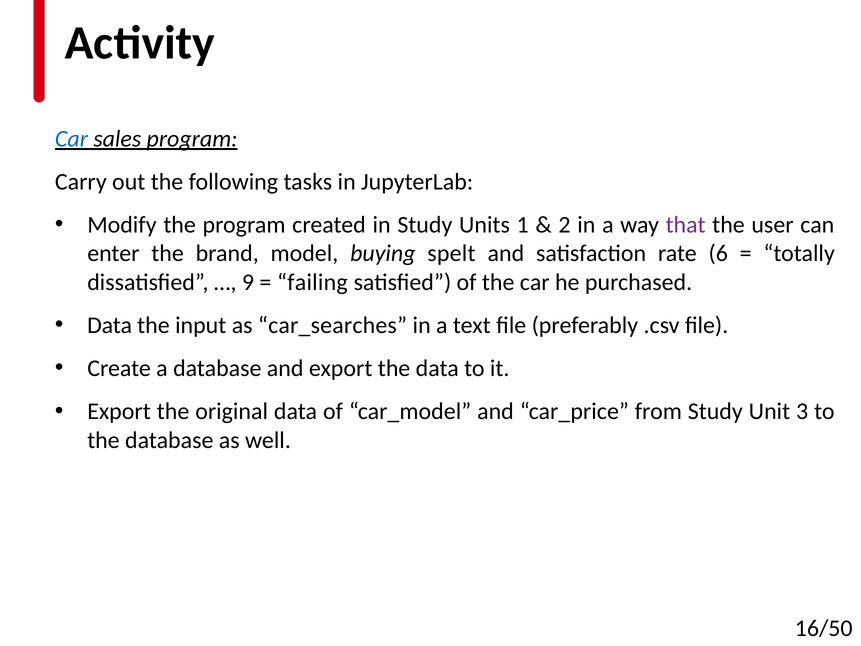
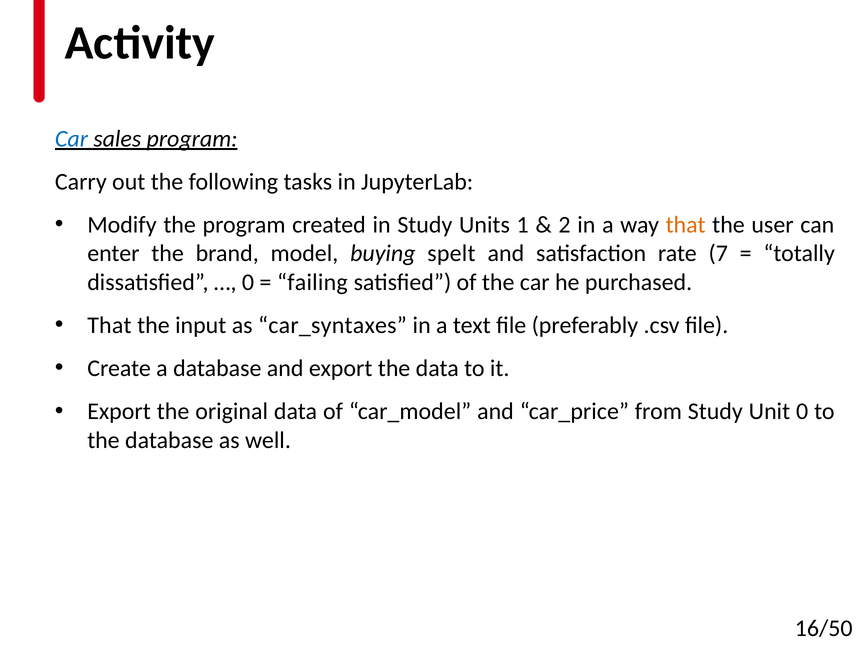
that at (686, 225) colour: purple -> orange
6: 6 -> 7
9 at (248, 282): 9 -> 0
Data at (110, 325): Data -> That
car_searches: car_searches -> car_syntaxes
Unit 3: 3 -> 0
